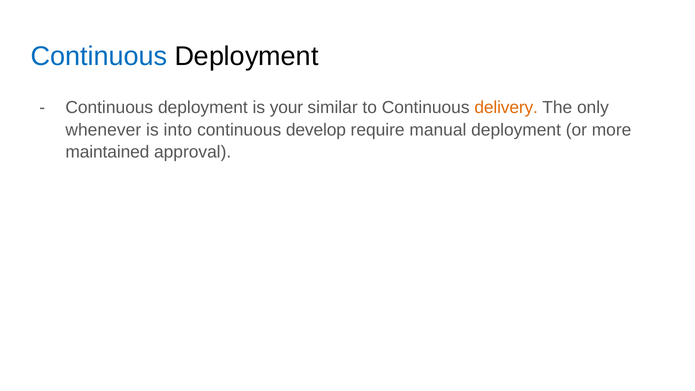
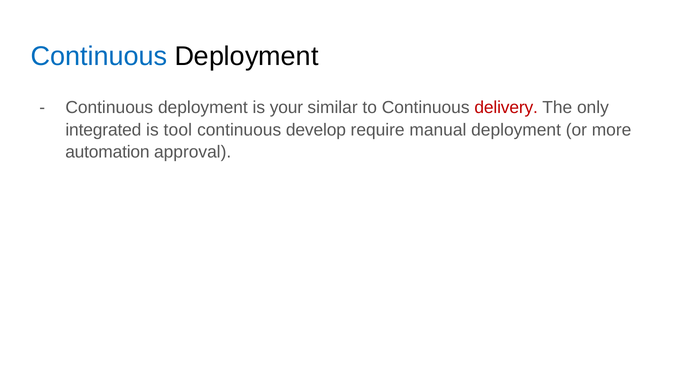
delivery colour: orange -> red
whenever: whenever -> integrated
into: into -> tool
maintained: maintained -> automation
